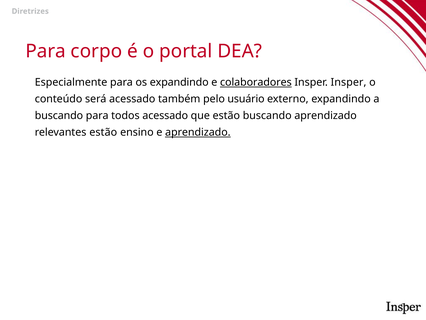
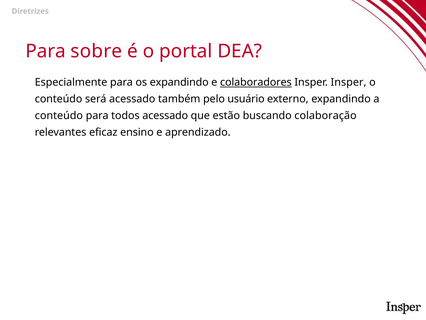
corpo: corpo -> sobre
buscando at (59, 115): buscando -> conteúdo
buscando aprendizado: aprendizado -> colaboração
relevantes estão: estão -> eficaz
aprendizado at (198, 132) underline: present -> none
